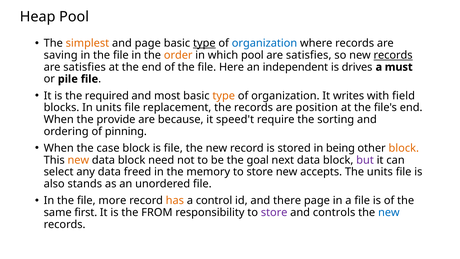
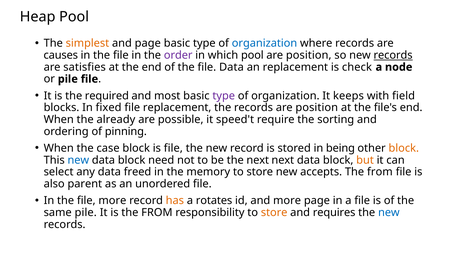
type at (204, 43) underline: present -> none
saving: saving -> causes
order colour: orange -> purple
satisfies at (309, 55): satisfies -> position
file Here: Here -> Data
an independent: independent -> replacement
drives: drives -> check
must: must -> node
type at (224, 96) colour: orange -> purple
writes: writes -> keeps
In units: units -> fixed
provide: provide -> already
because: because -> possible
new at (78, 160) colour: orange -> blue
the goal: goal -> next
but colour: purple -> orange
units at (380, 172): units -> from
stands: stands -> parent
control: control -> rotates
and there: there -> more
same first: first -> pile
store at (274, 212) colour: purple -> orange
controls: controls -> requires
